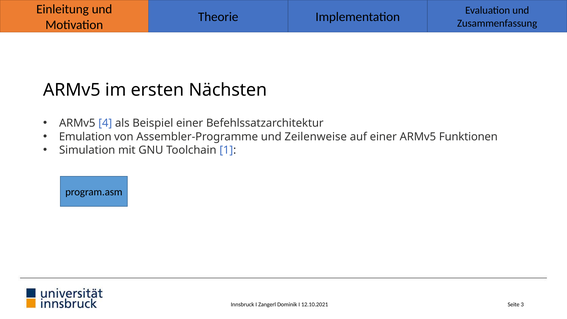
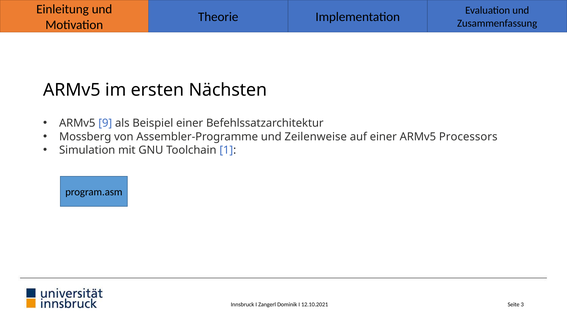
4: 4 -> 9
Emulation: Emulation -> Mossberg
Funktionen: Funktionen -> Processors
